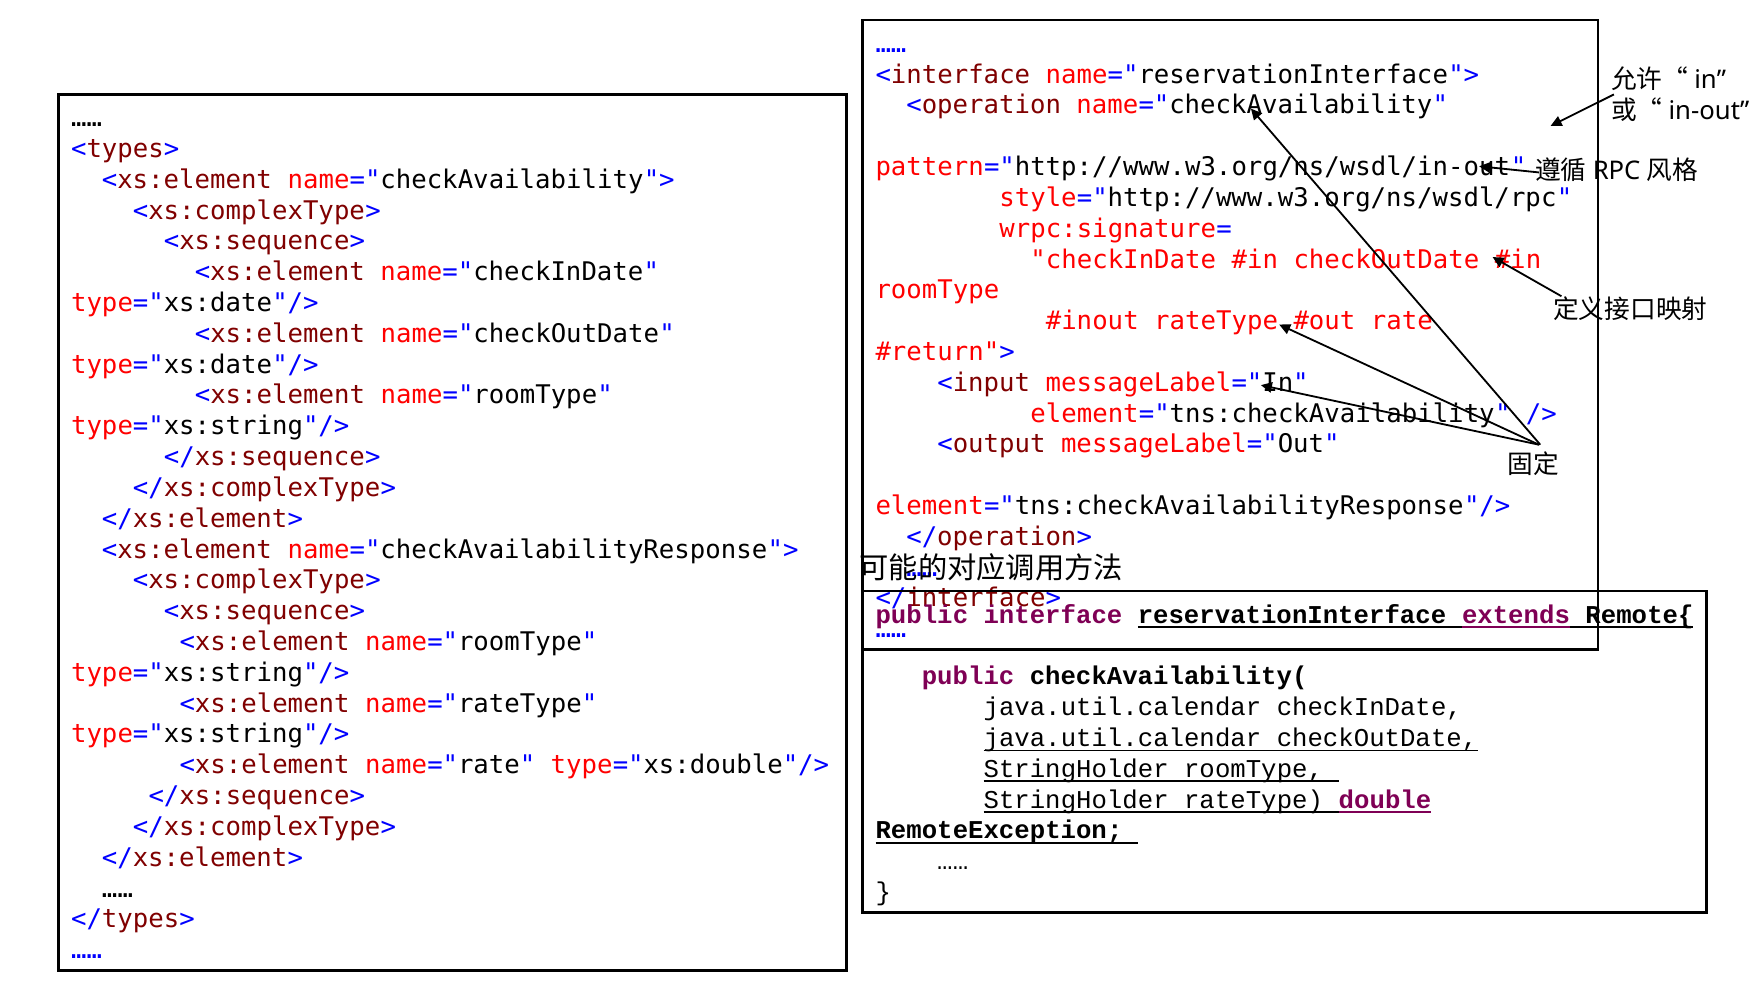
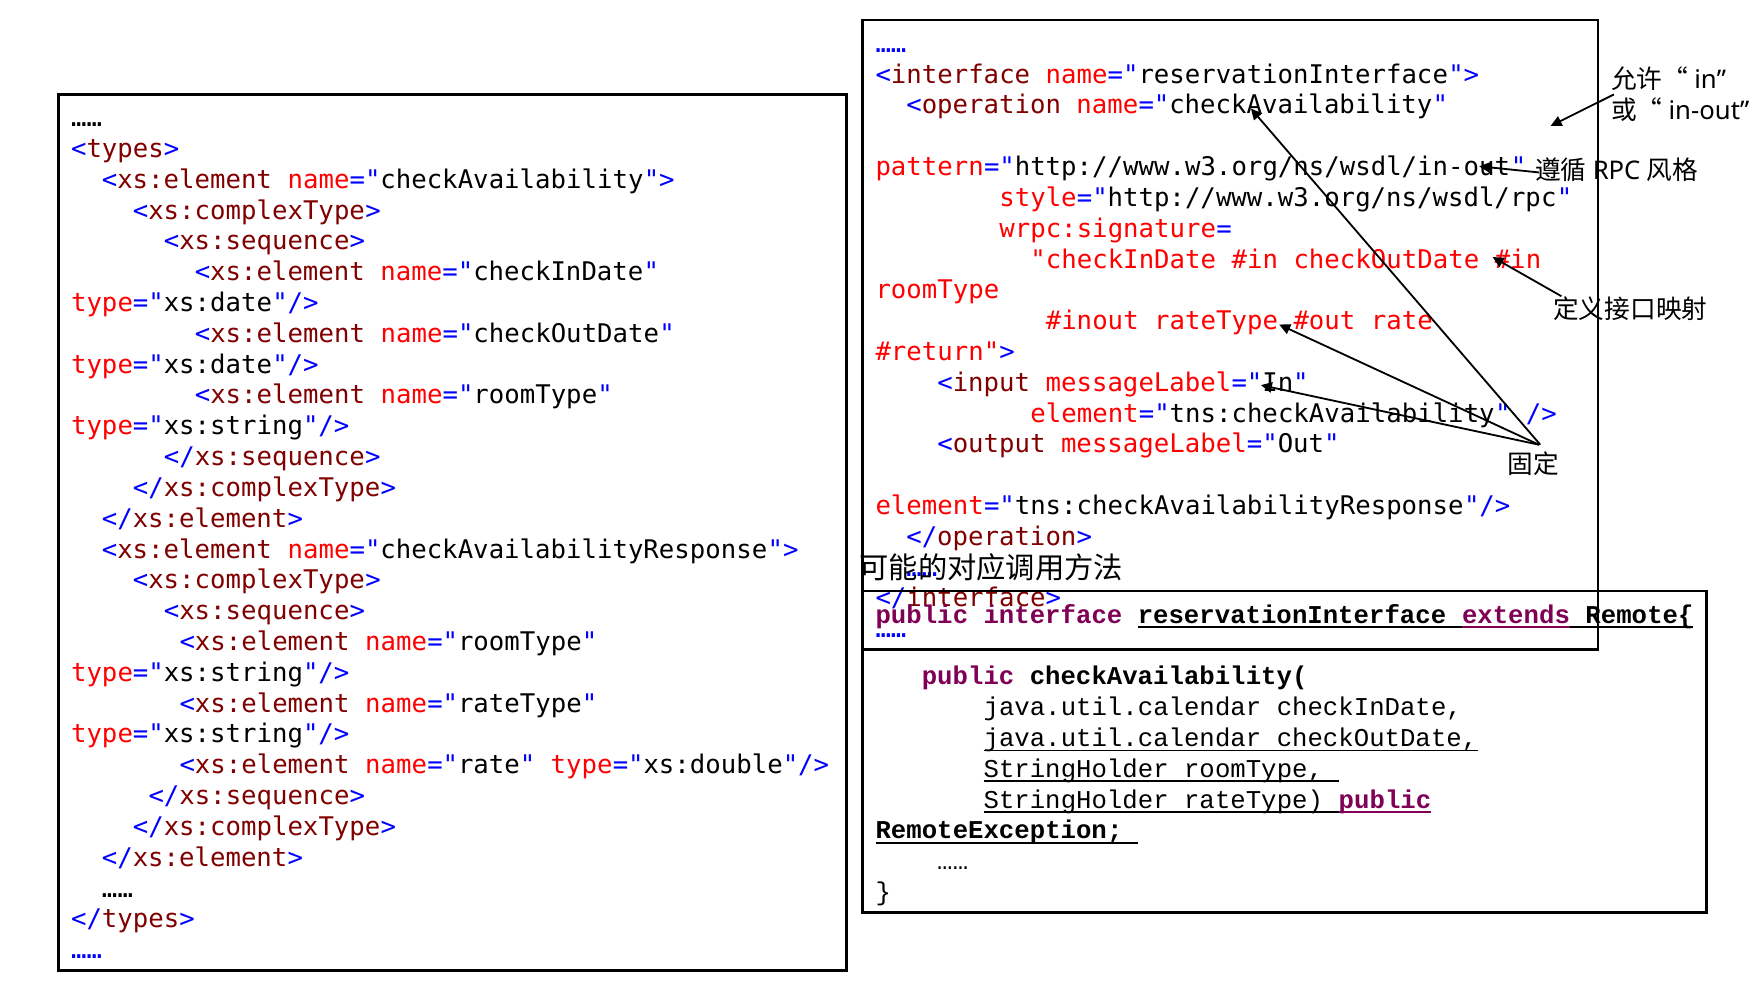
rateType double: double -> public
